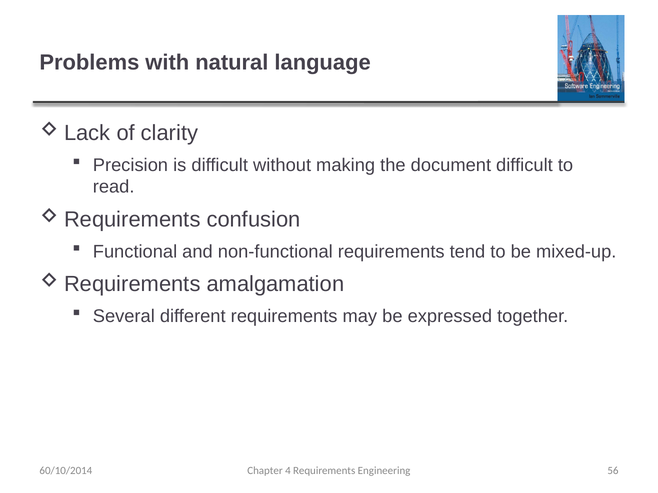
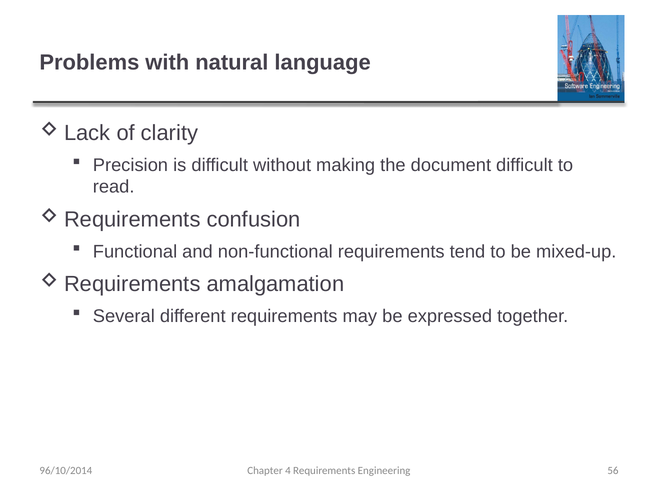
60/10/2014: 60/10/2014 -> 96/10/2014
